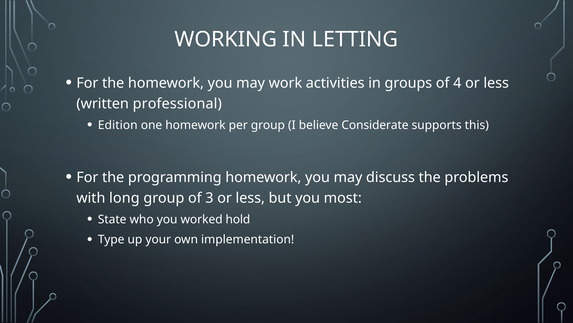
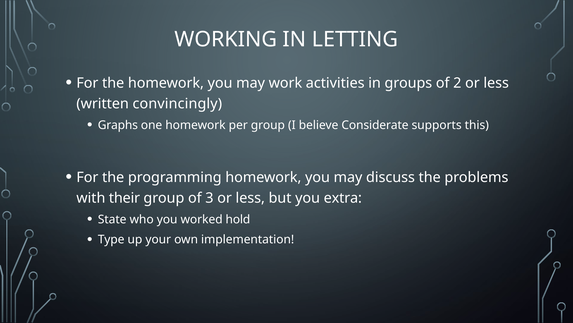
4: 4 -> 2
professional: professional -> convincingly
Edition: Edition -> Graphs
long: long -> their
most: most -> extra
